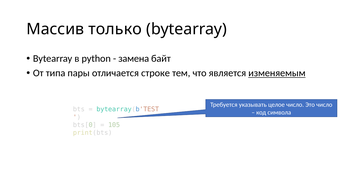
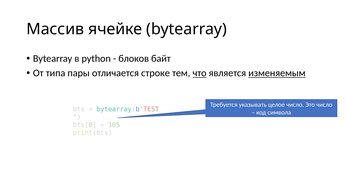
только: только -> ячейке
замена: замена -> блоков
что underline: none -> present
